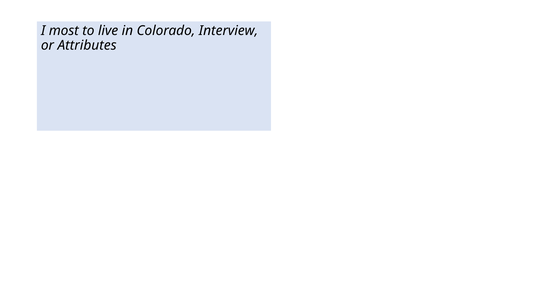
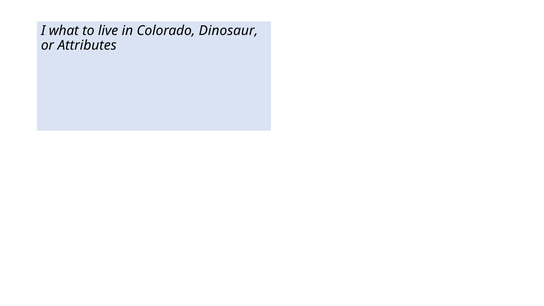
most: most -> what
Interview: Interview -> Dinosaur
